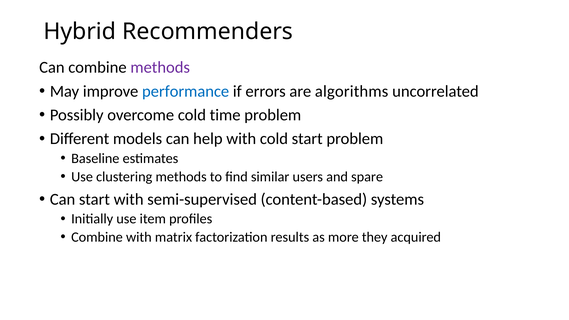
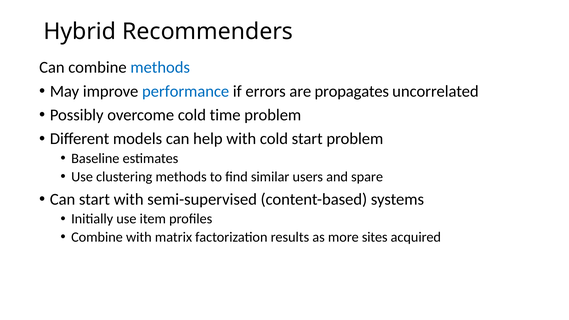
methods at (160, 67) colour: purple -> blue
algorithms: algorithms -> propagates
they: they -> sites
